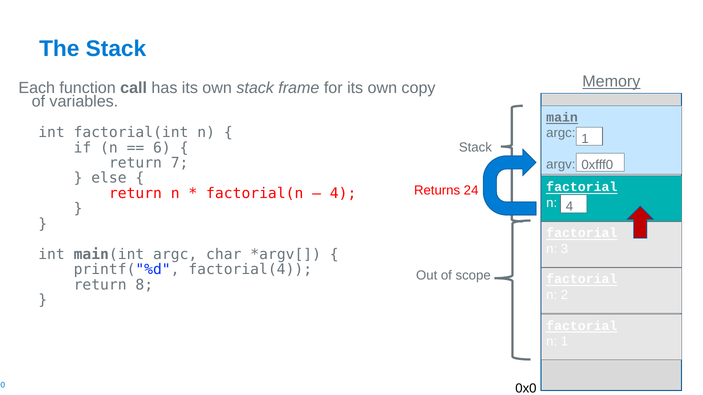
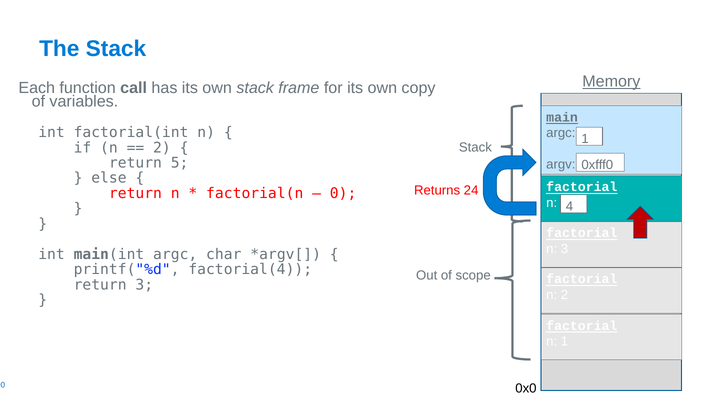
6 at (162, 148): 6 -> 2
7: 7 -> 5
4 at (343, 194): 4 -> 0
return 8: 8 -> 3
